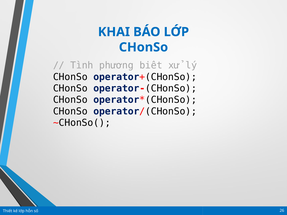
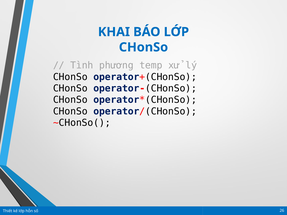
biết: biết -> temp
